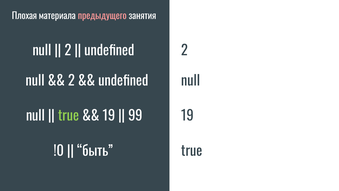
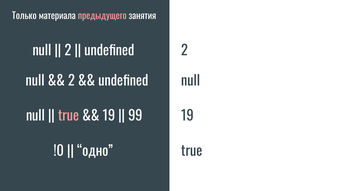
Плохая: Плохая -> Только
true at (69, 116) colour: light green -> pink
быть: быть -> одно
